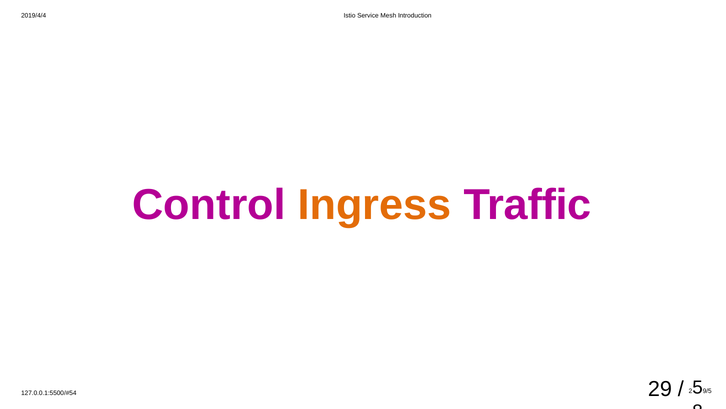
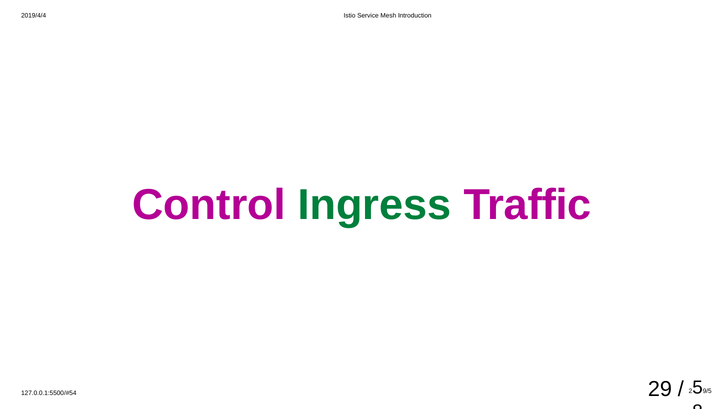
Ingress colour: orange -> green
